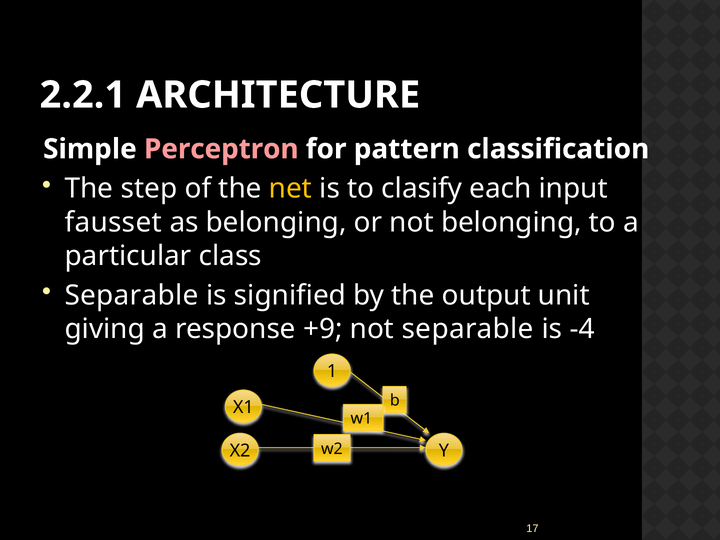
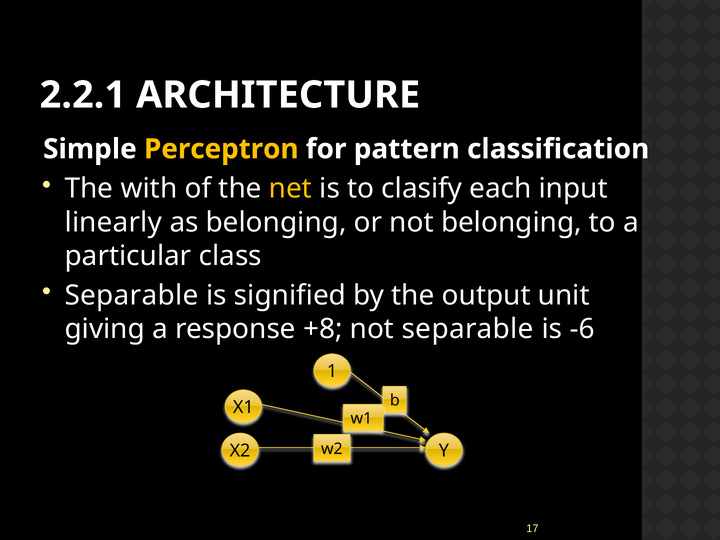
Perceptron colour: pink -> yellow
step: step -> with
fausset: fausset -> linearly
+9: +9 -> +8
-4: -4 -> -6
